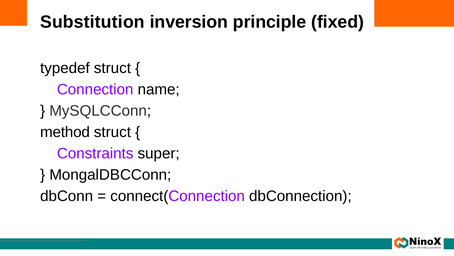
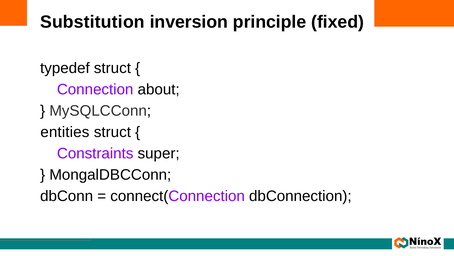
name: name -> about
method: method -> entities
